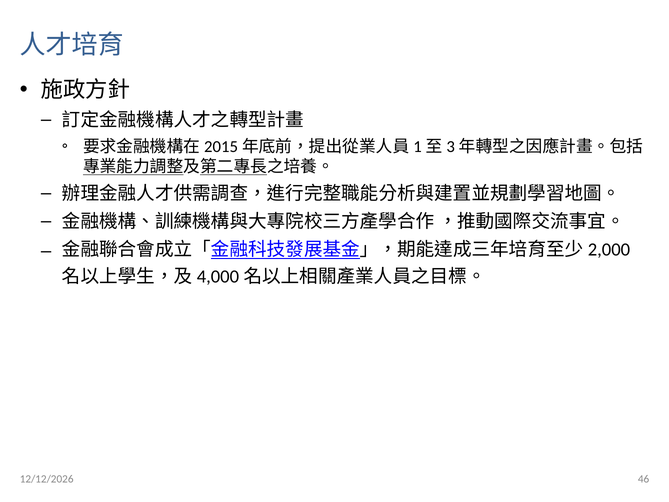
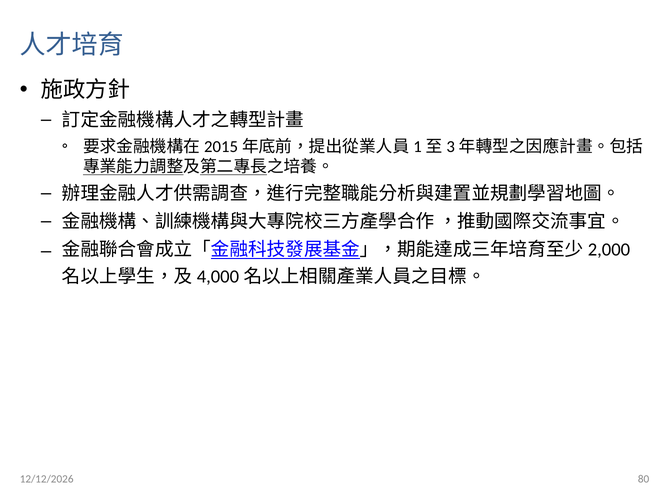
46: 46 -> 80
